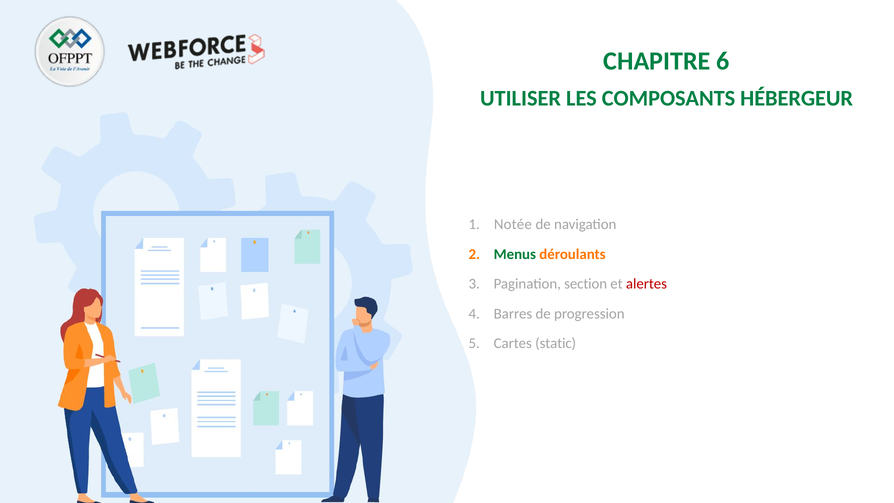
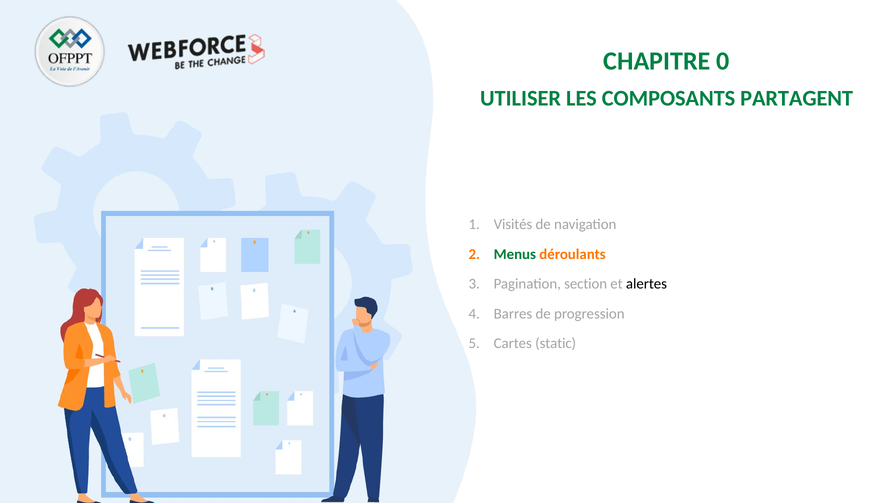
6: 6 -> 0
HÉBERGEUR: HÉBERGEUR -> PARTAGENT
Notée: Notée -> Visités
alertes colour: red -> black
